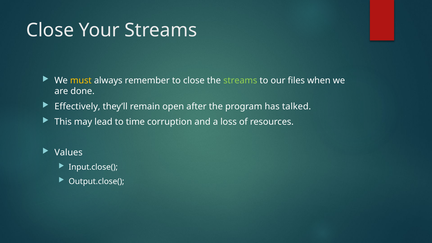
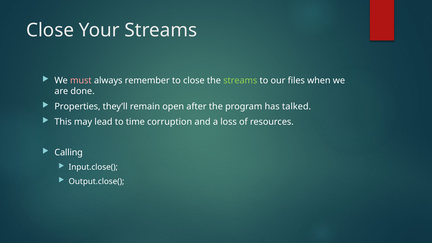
must colour: yellow -> pink
Effectively: Effectively -> Properties
Values: Values -> Calling
